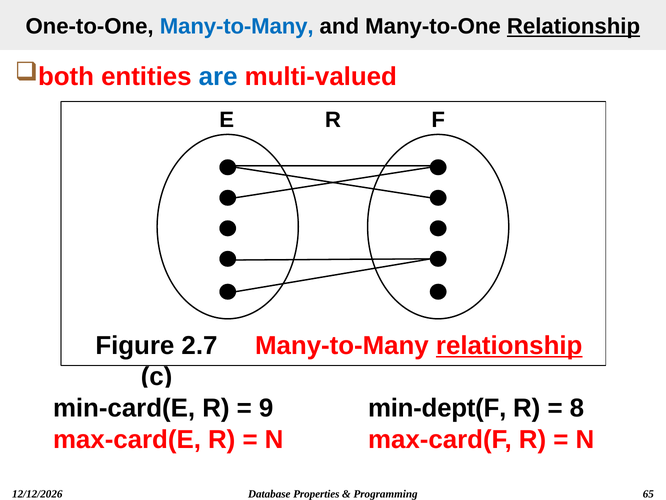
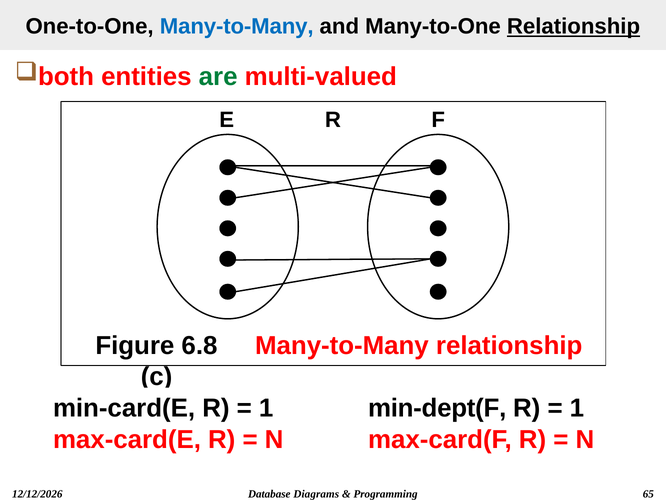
are colour: blue -> green
2.7: 2.7 -> 6.8
relationship at (509, 345) underline: present -> none
9 at (266, 408): 9 -> 1
8 at (577, 408): 8 -> 1
Properties: Properties -> Diagrams
